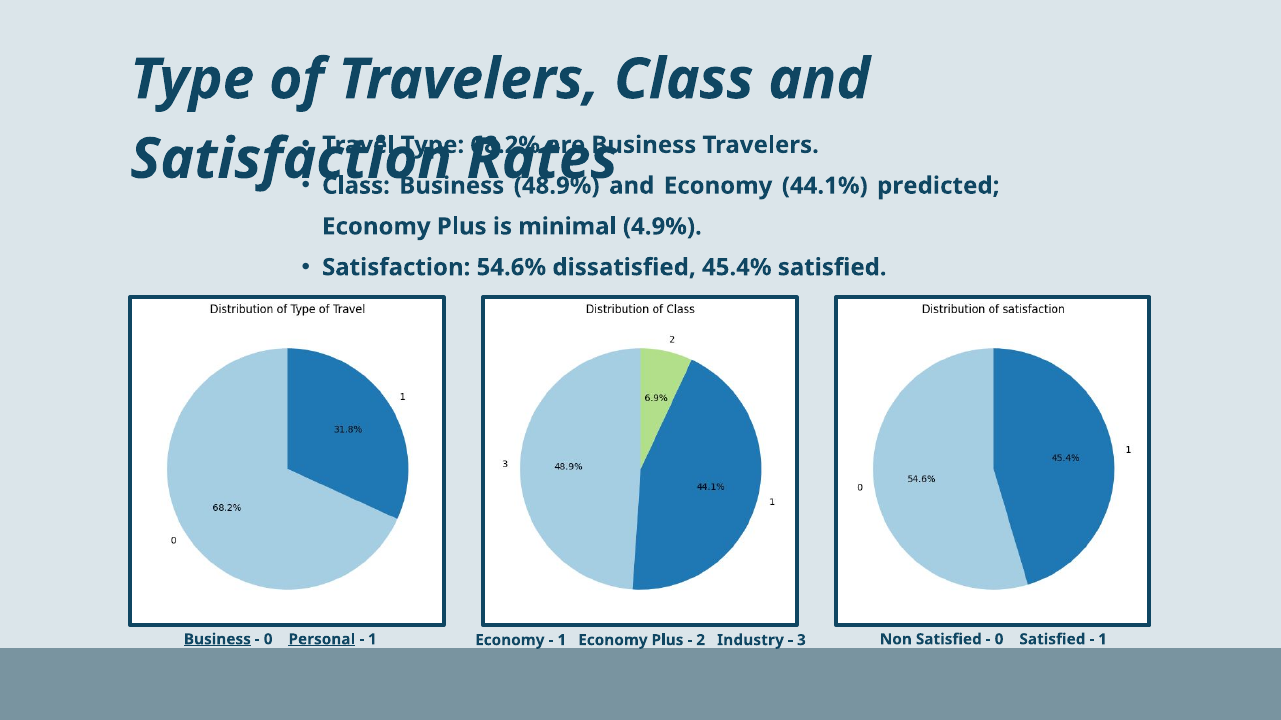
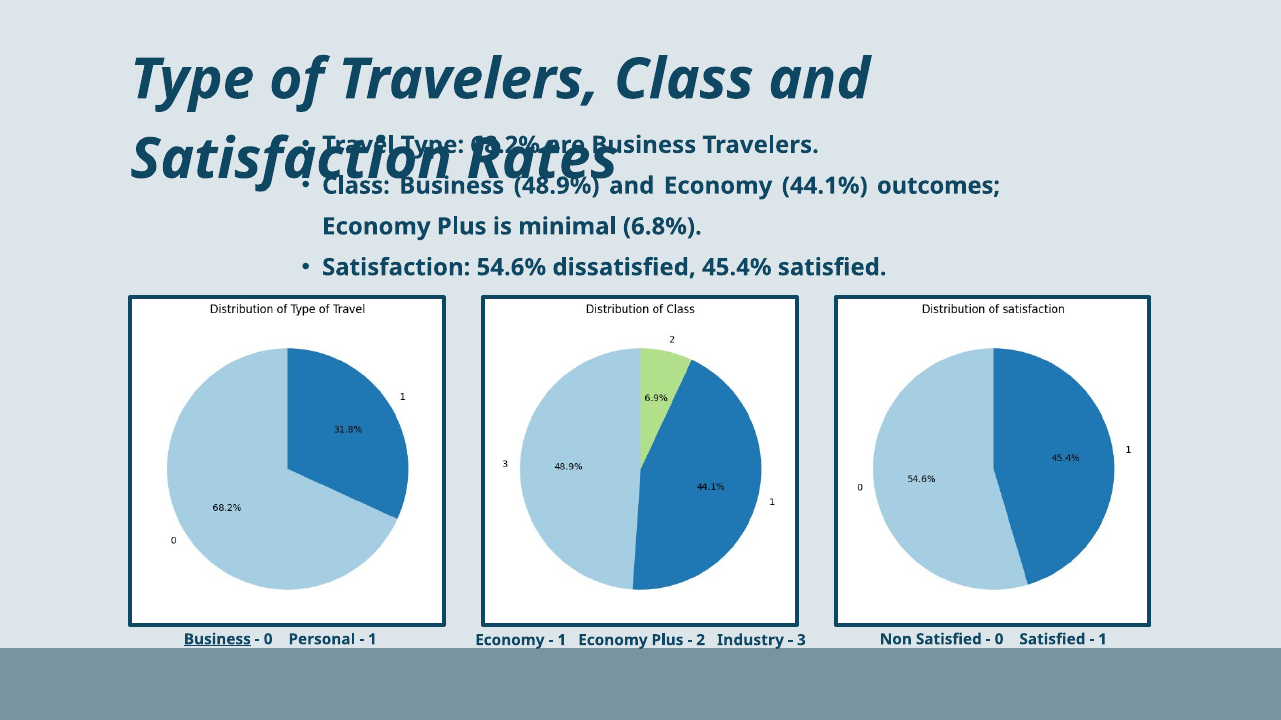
predicted: predicted -> outcomes
4.9%: 4.9% -> 6.8%
Personal underline: present -> none
